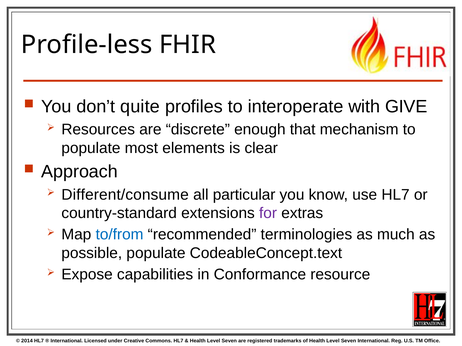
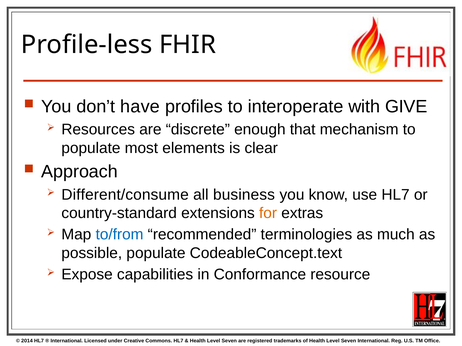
quite: quite -> have
particular: particular -> business
for colour: purple -> orange
